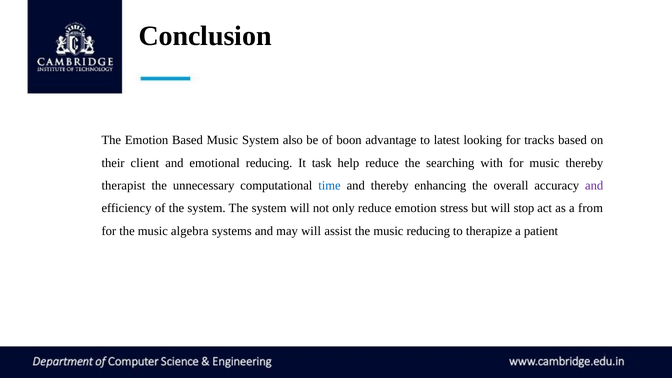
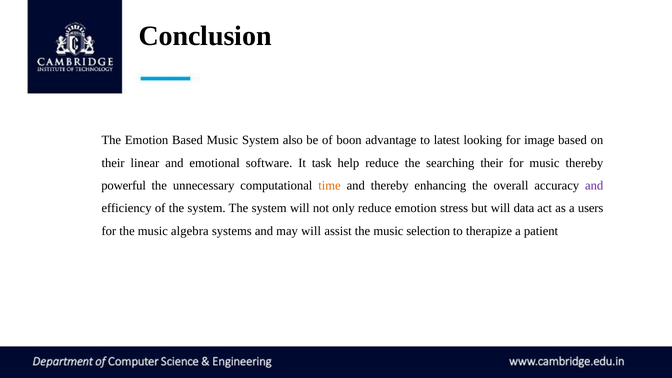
tracks: tracks -> image
client: client -> linear
emotional reducing: reducing -> software
searching with: with -> their
therapist: therapist -> powerful
time colour: blue -> orange
stop: stop -> data
from: from -> users
music reducing: reducing -> selection
